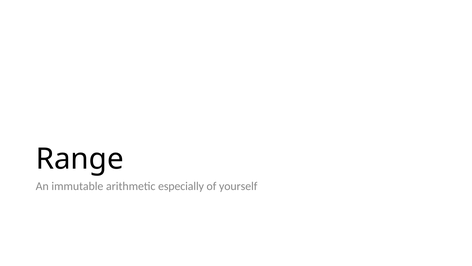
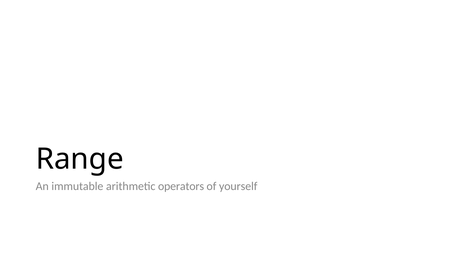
especially: especially -> operators
